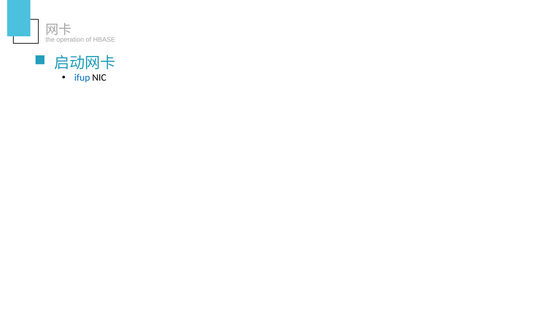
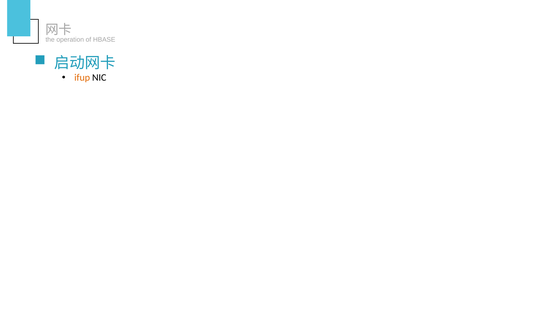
ifup colour: blue -> orange
